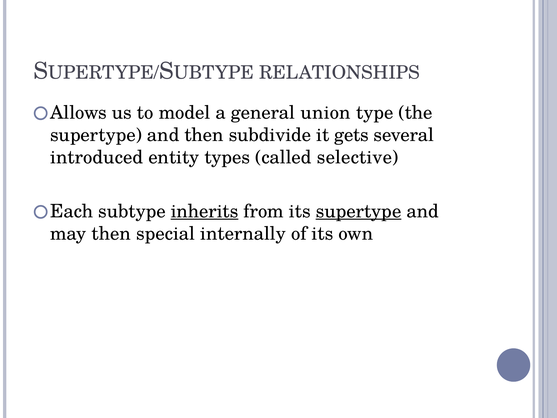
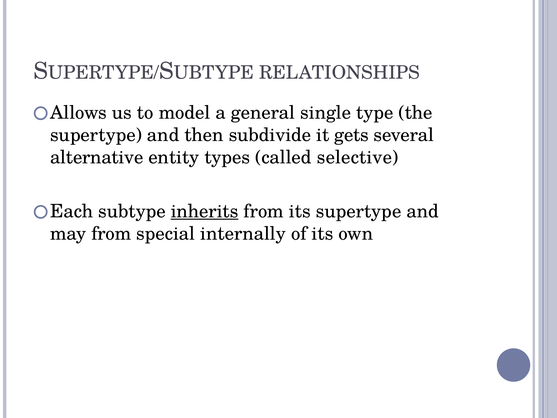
union: union -> single
introduced: introduced -> alternative
supertype at (359, 211) underline: present -> none
may then: then -> from
